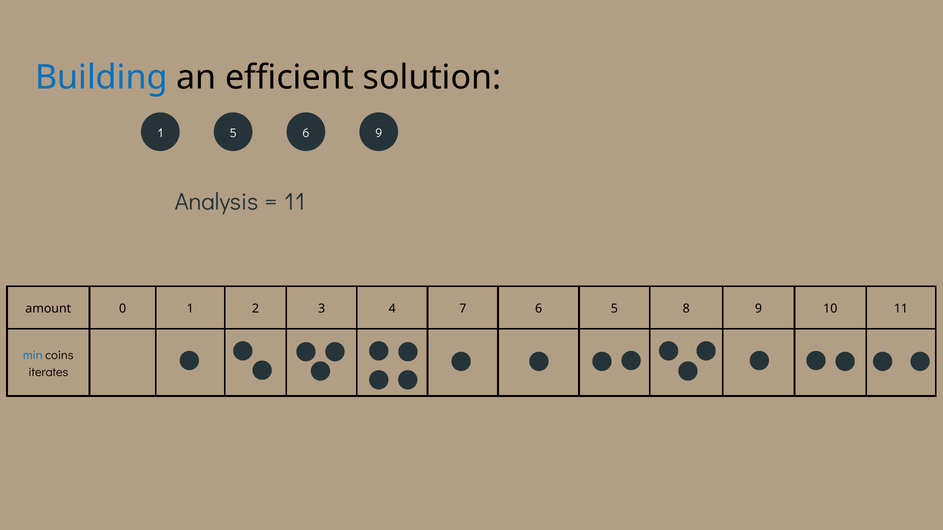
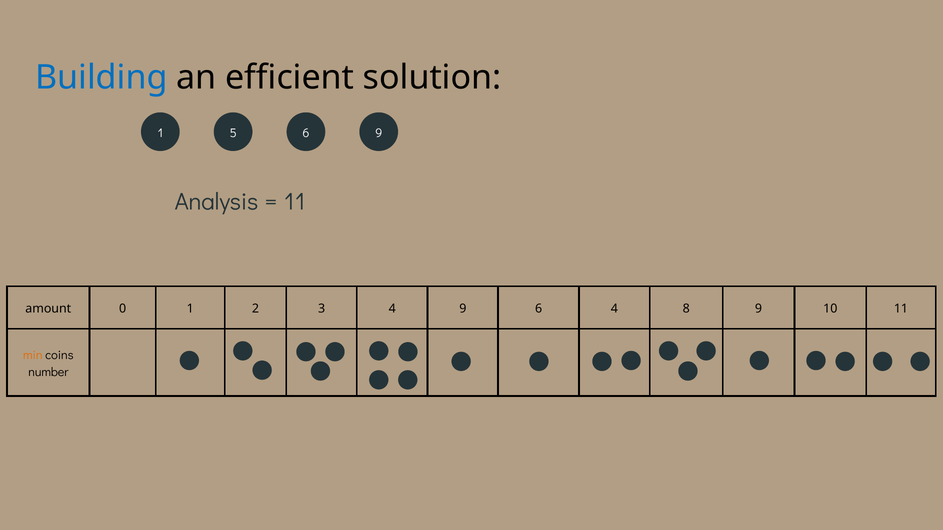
4 7: 7 -> 9
5 at (614, 309): 5 -> 4
min colour: blue -> orange
iterates: iterates -> number
